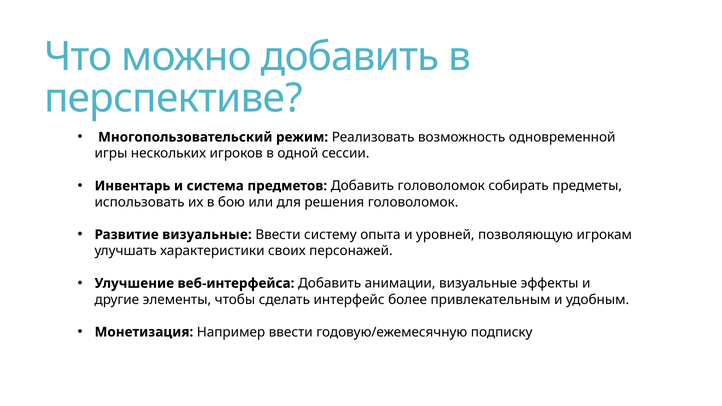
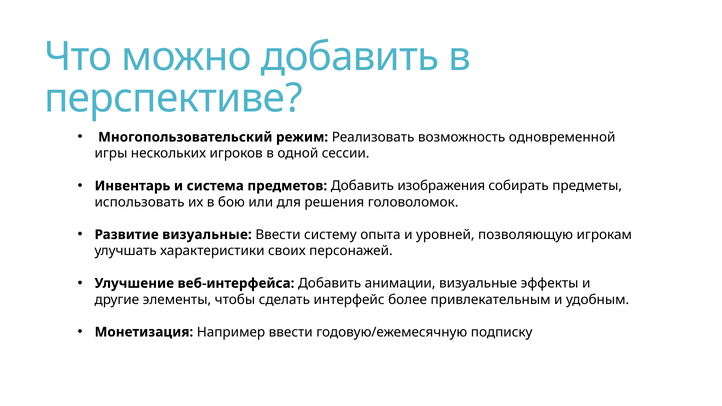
Добавить головоломок: головоломок -> изображения
